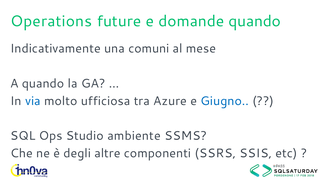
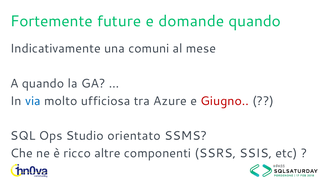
Operations: Operations -> Fortemente
Giugno colour: blue -> red
ambiente: ambiente -> orientato
degli: degli -> ricco
